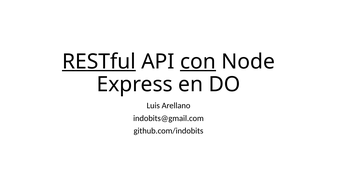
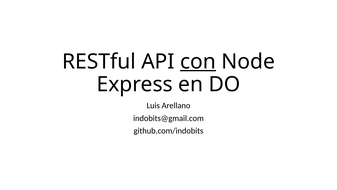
RESTful underline: present -> none
